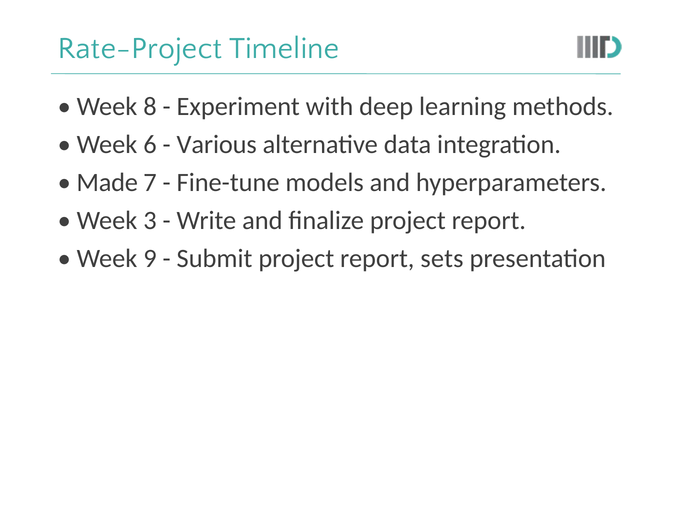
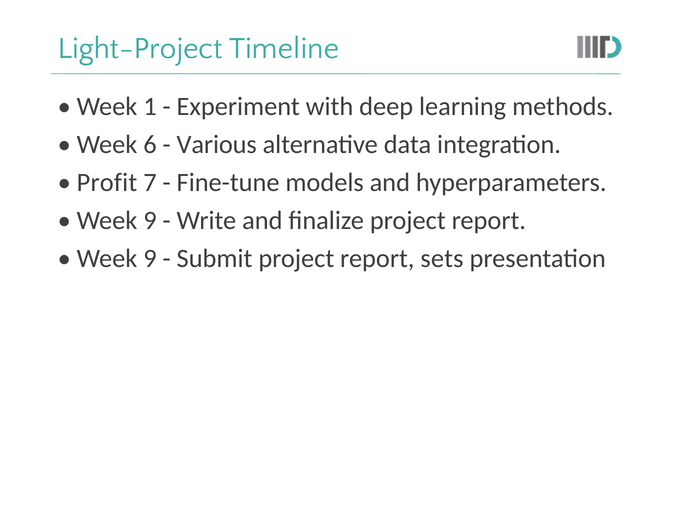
Rate-Project: Rate-Project -> Light-Project
8: 8 -> 1
Made: Made -> Profit
3 at (150, 220): 3 -> 9
